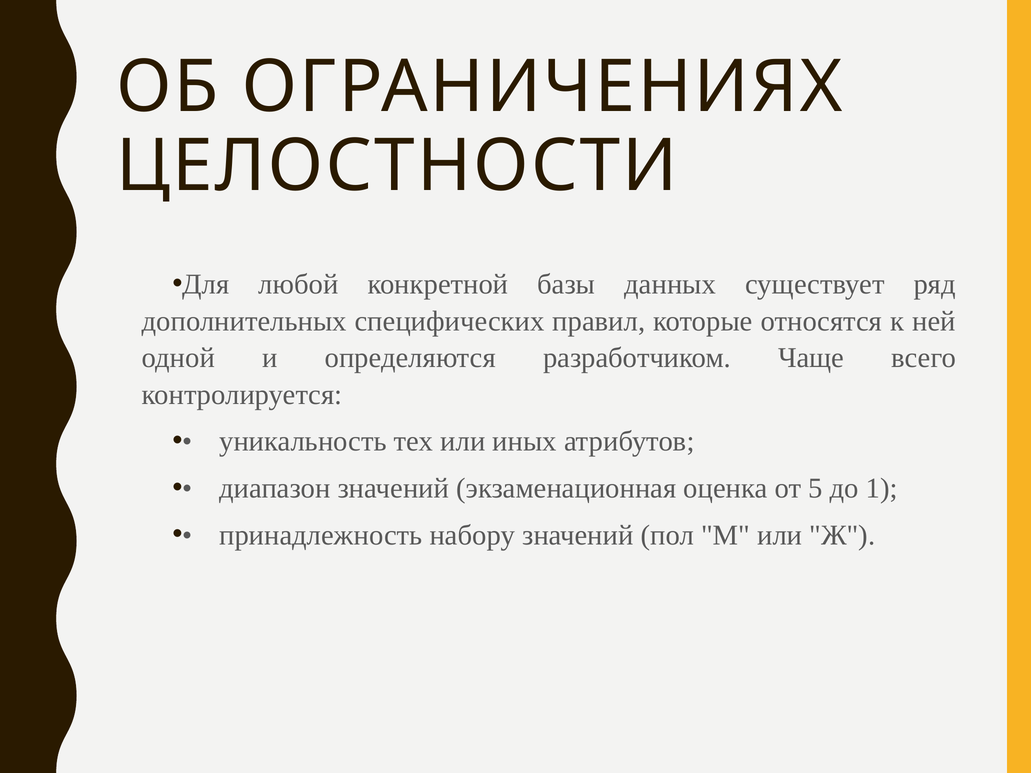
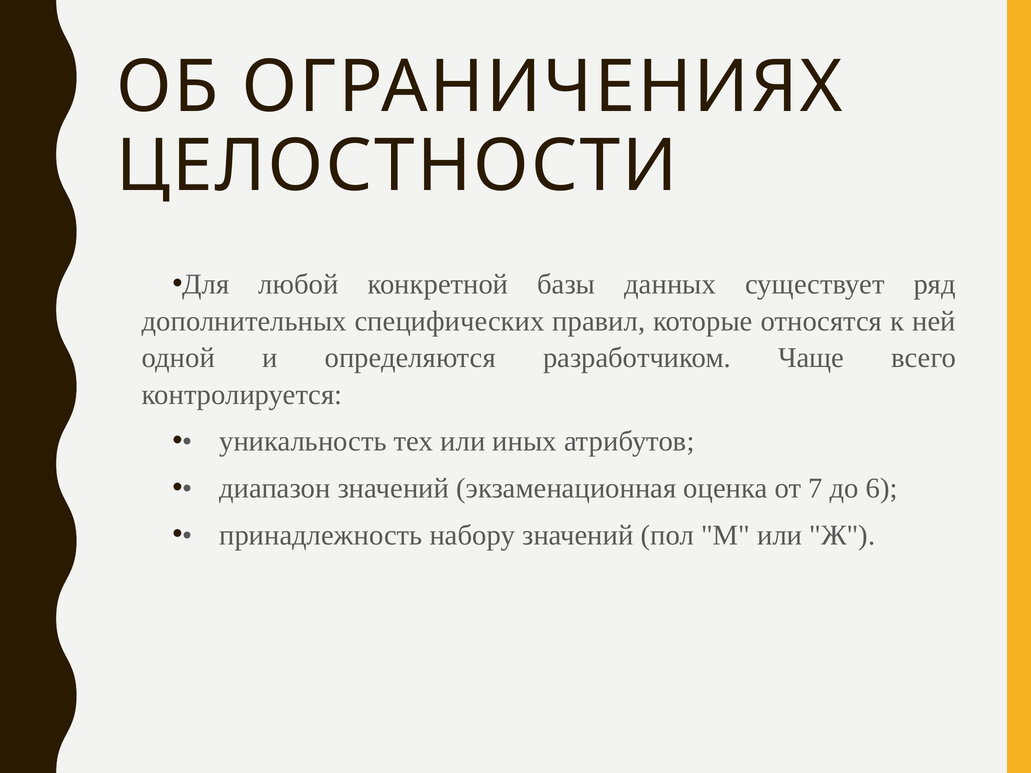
5: 5 -> 7
1: 1 -> 6
